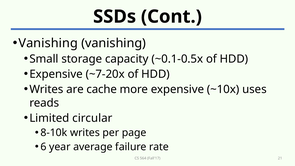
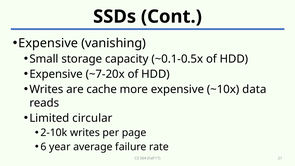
Vanishing at (48, 43): Vanishing -> Expensive
uses: uses -> data
8-10k: 8-10k -> 2-10k
